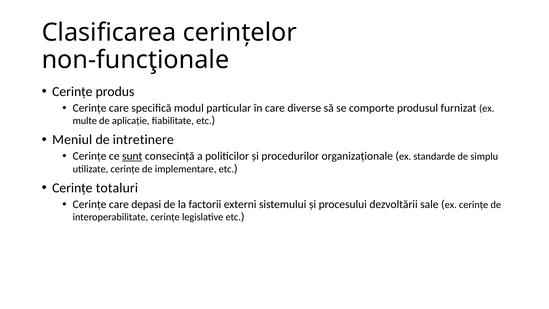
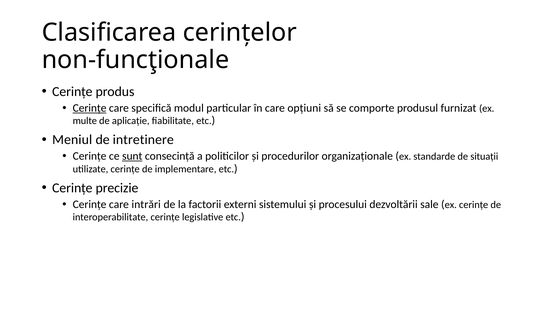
Cerinţe at (90, 108) underline: none -> present
diverse: diverse -> opţiuni
simplu: simplu -> situaţii
totaluri: totaluri -> precizie
depasi: depasi -> intrări
